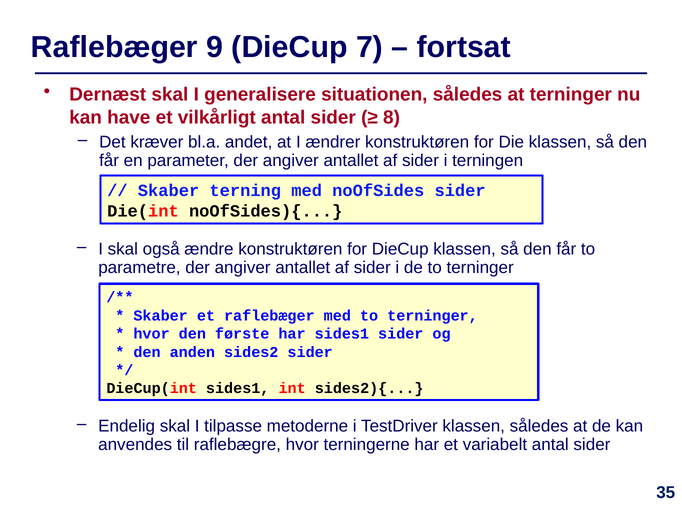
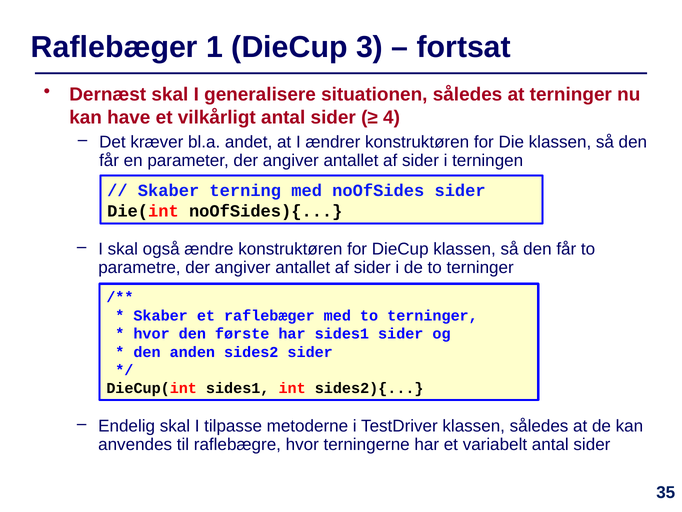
9: 9 -> 1
7: 7 -> 3
8: 8 -> 4
